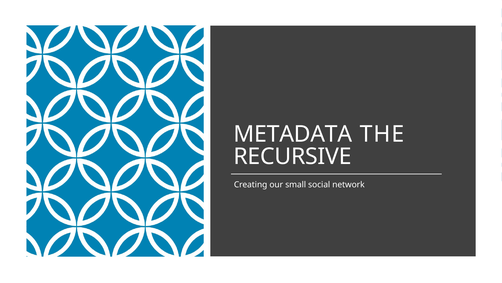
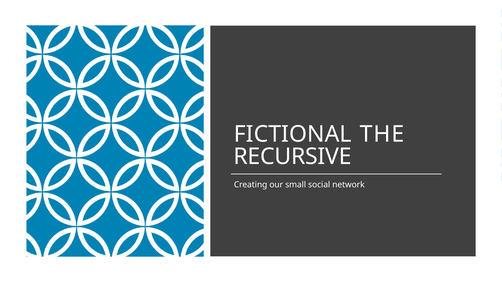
METADATA: METADATA -> FICTIONAL
